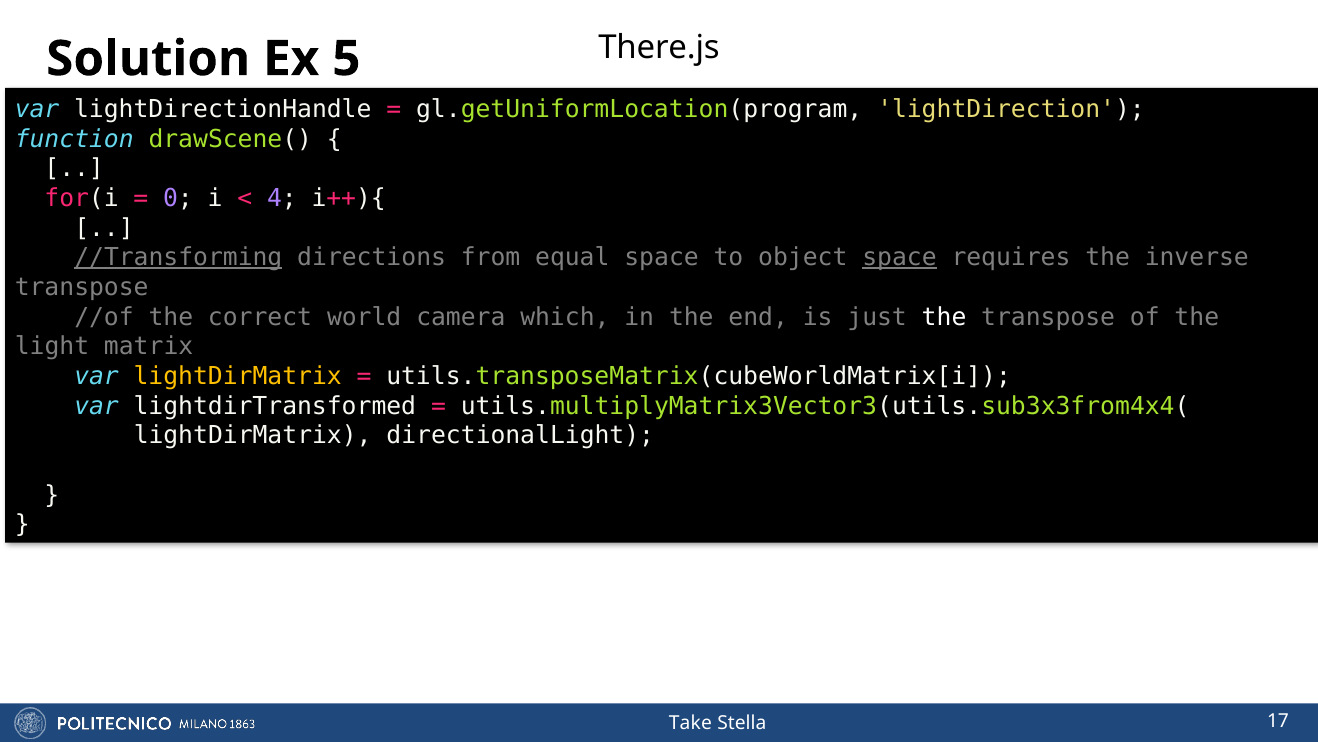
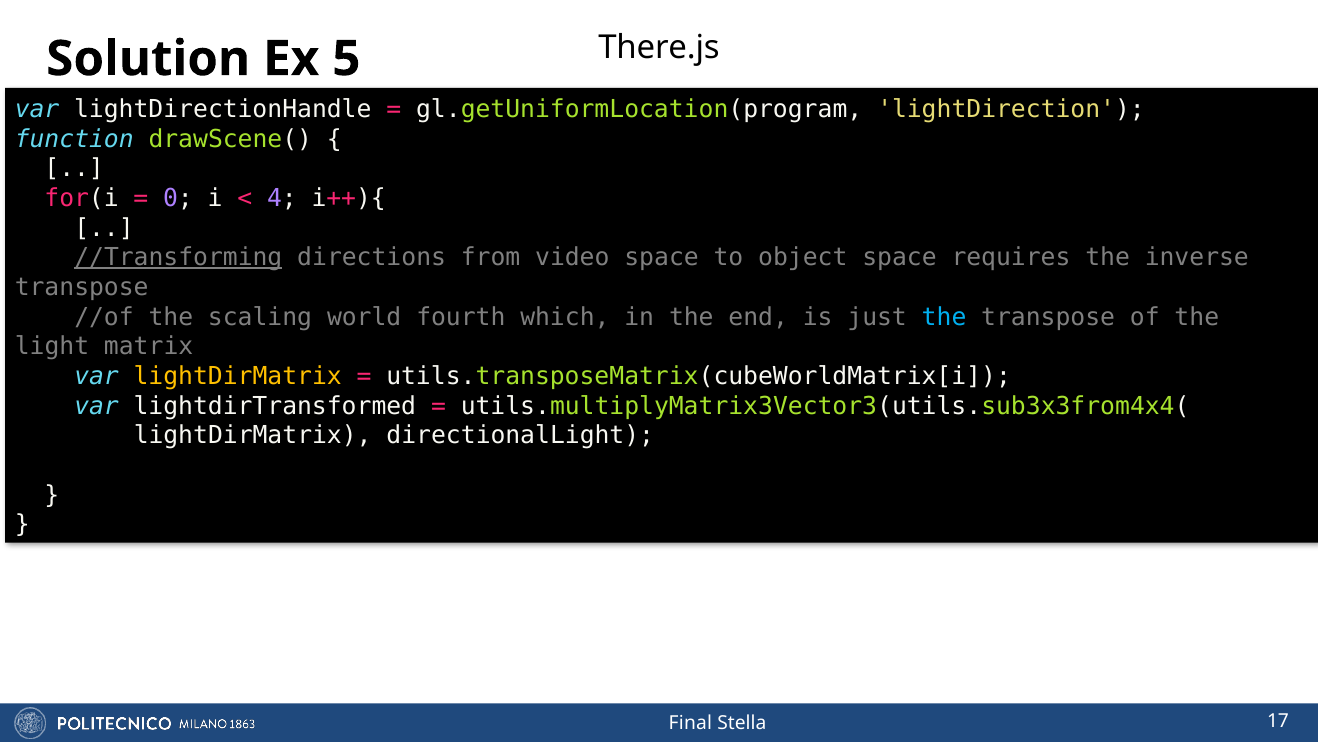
equal: equal -> video
space at (899, 257) underline: present -> none
correct: correct -> scaling
camera: camera -> fourth
the at (944, 317) colour: white -> light blue
Take: Take -> Final
